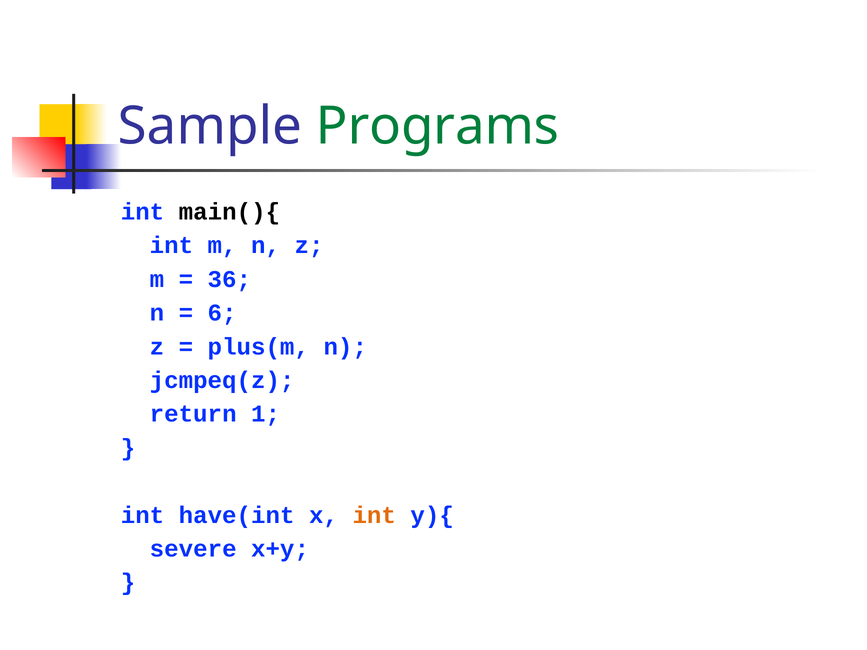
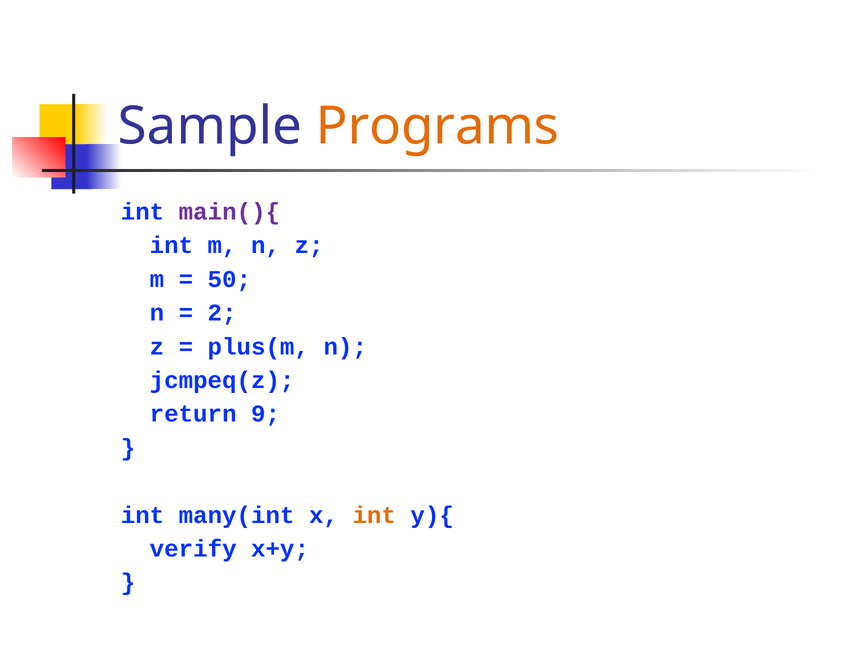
Programs colour: green -> orange
main(){ colour: black -> purple
36: 36 -> 50
6: 6 -> 2
1: 1 -> 9
have(int: have(int -> many(int
severe: severe -> verify
